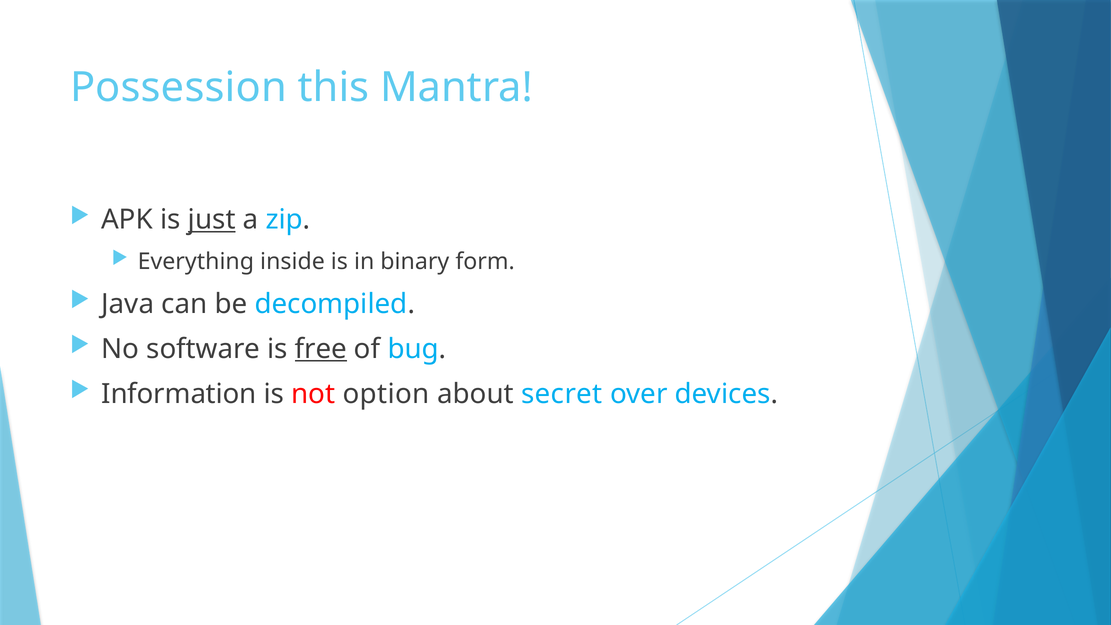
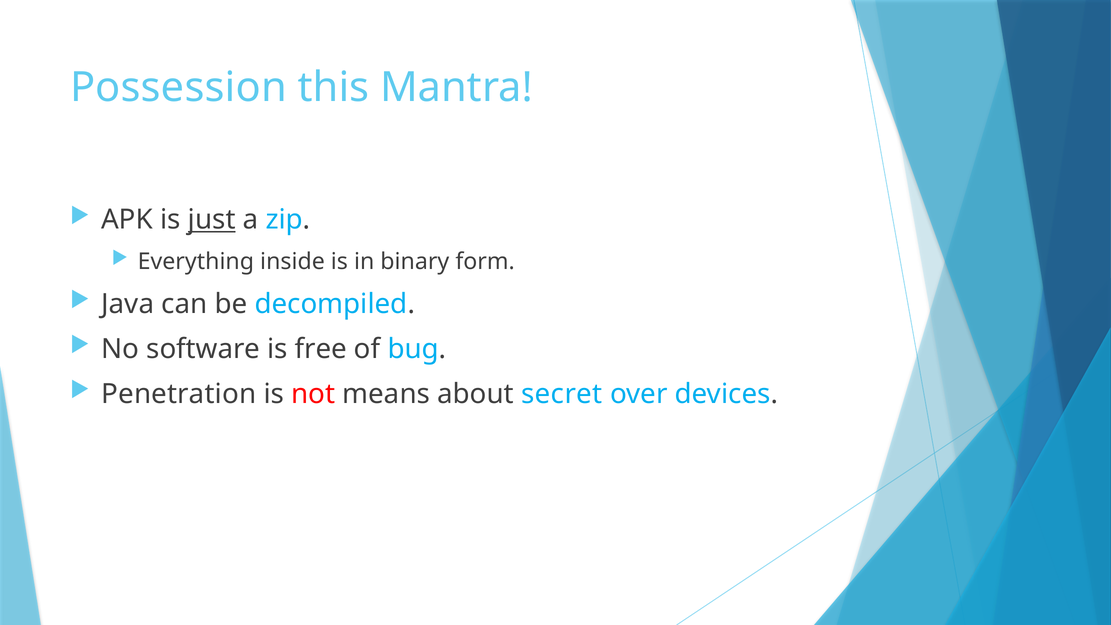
free underline: present -> none
Information: Information -> Penetration
option: option -> means
